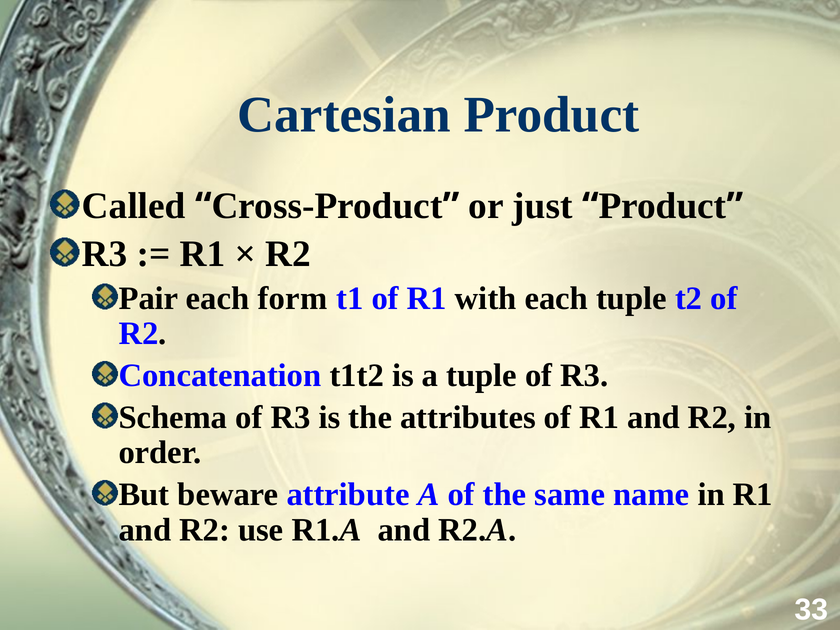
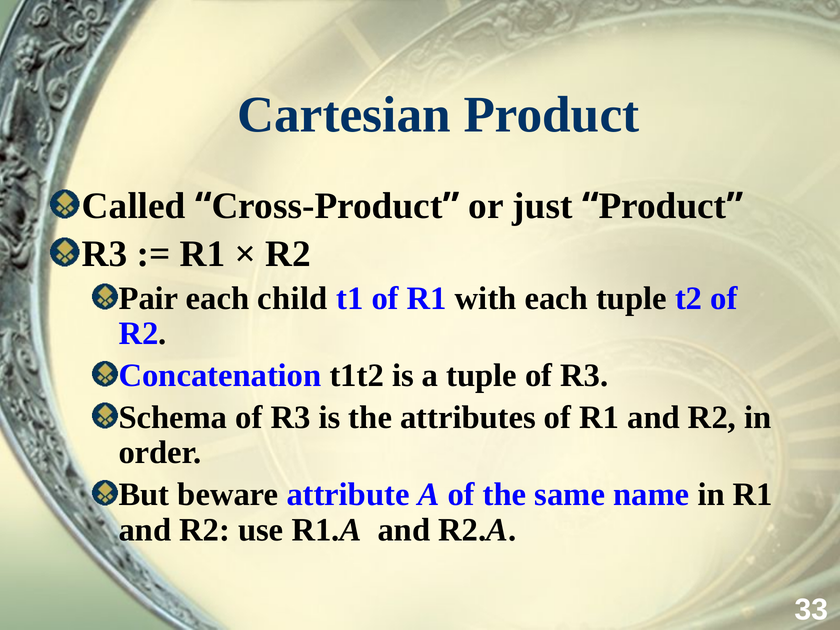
form: form -> child
